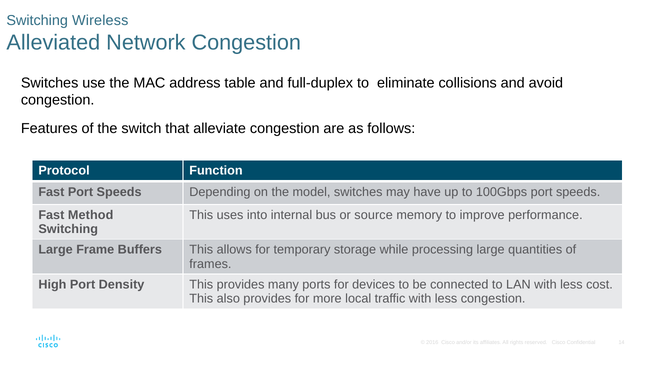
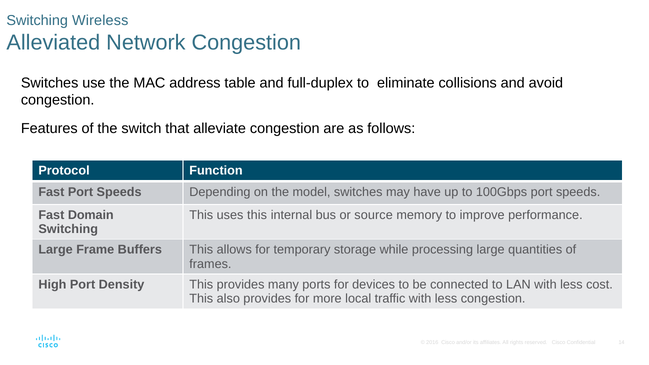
Method: Method -> Domain
uses into: into -> this
